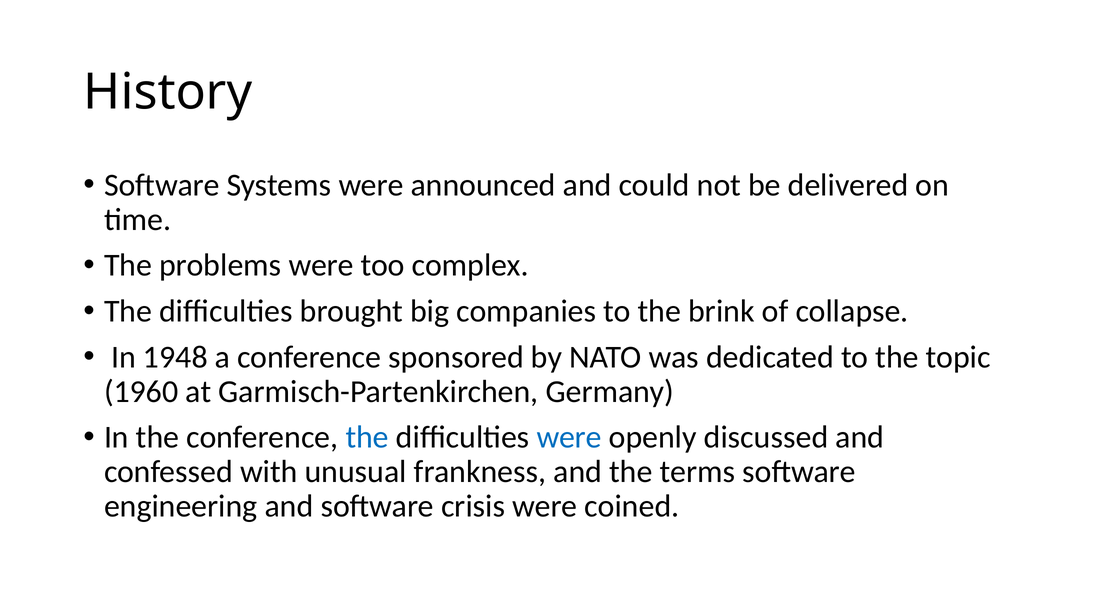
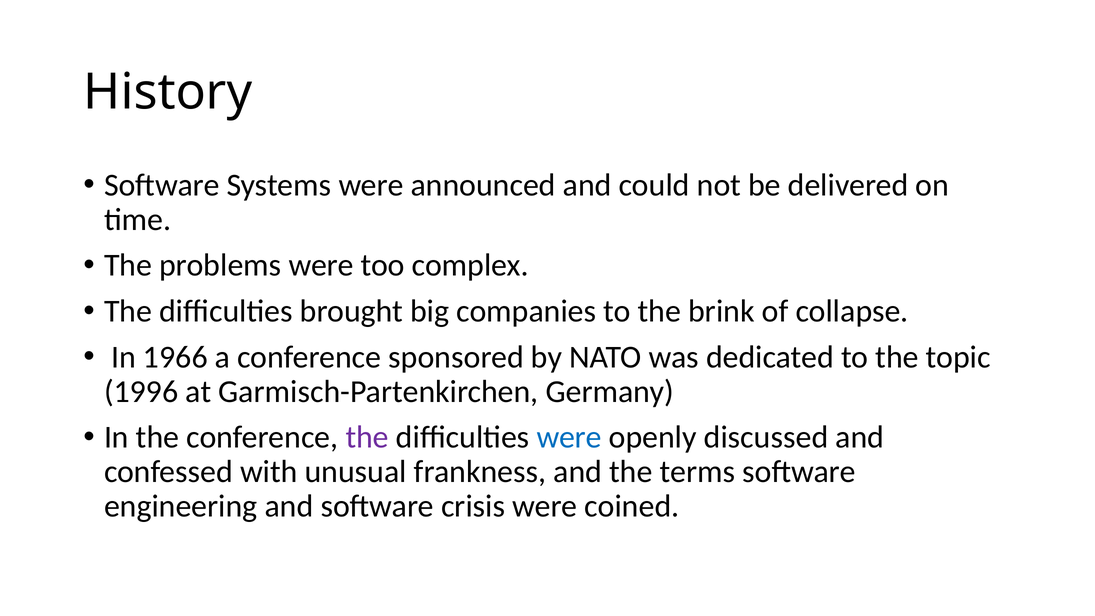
1948: 1948 -> 1966
1960: 1960 -> 1996
the at (367, 437) colour: blue -> purple
